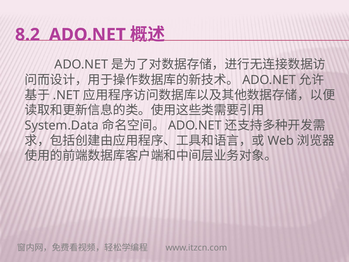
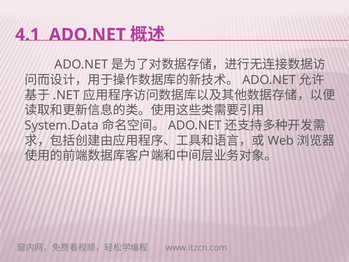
8.2: 8.2 -> 4.1
